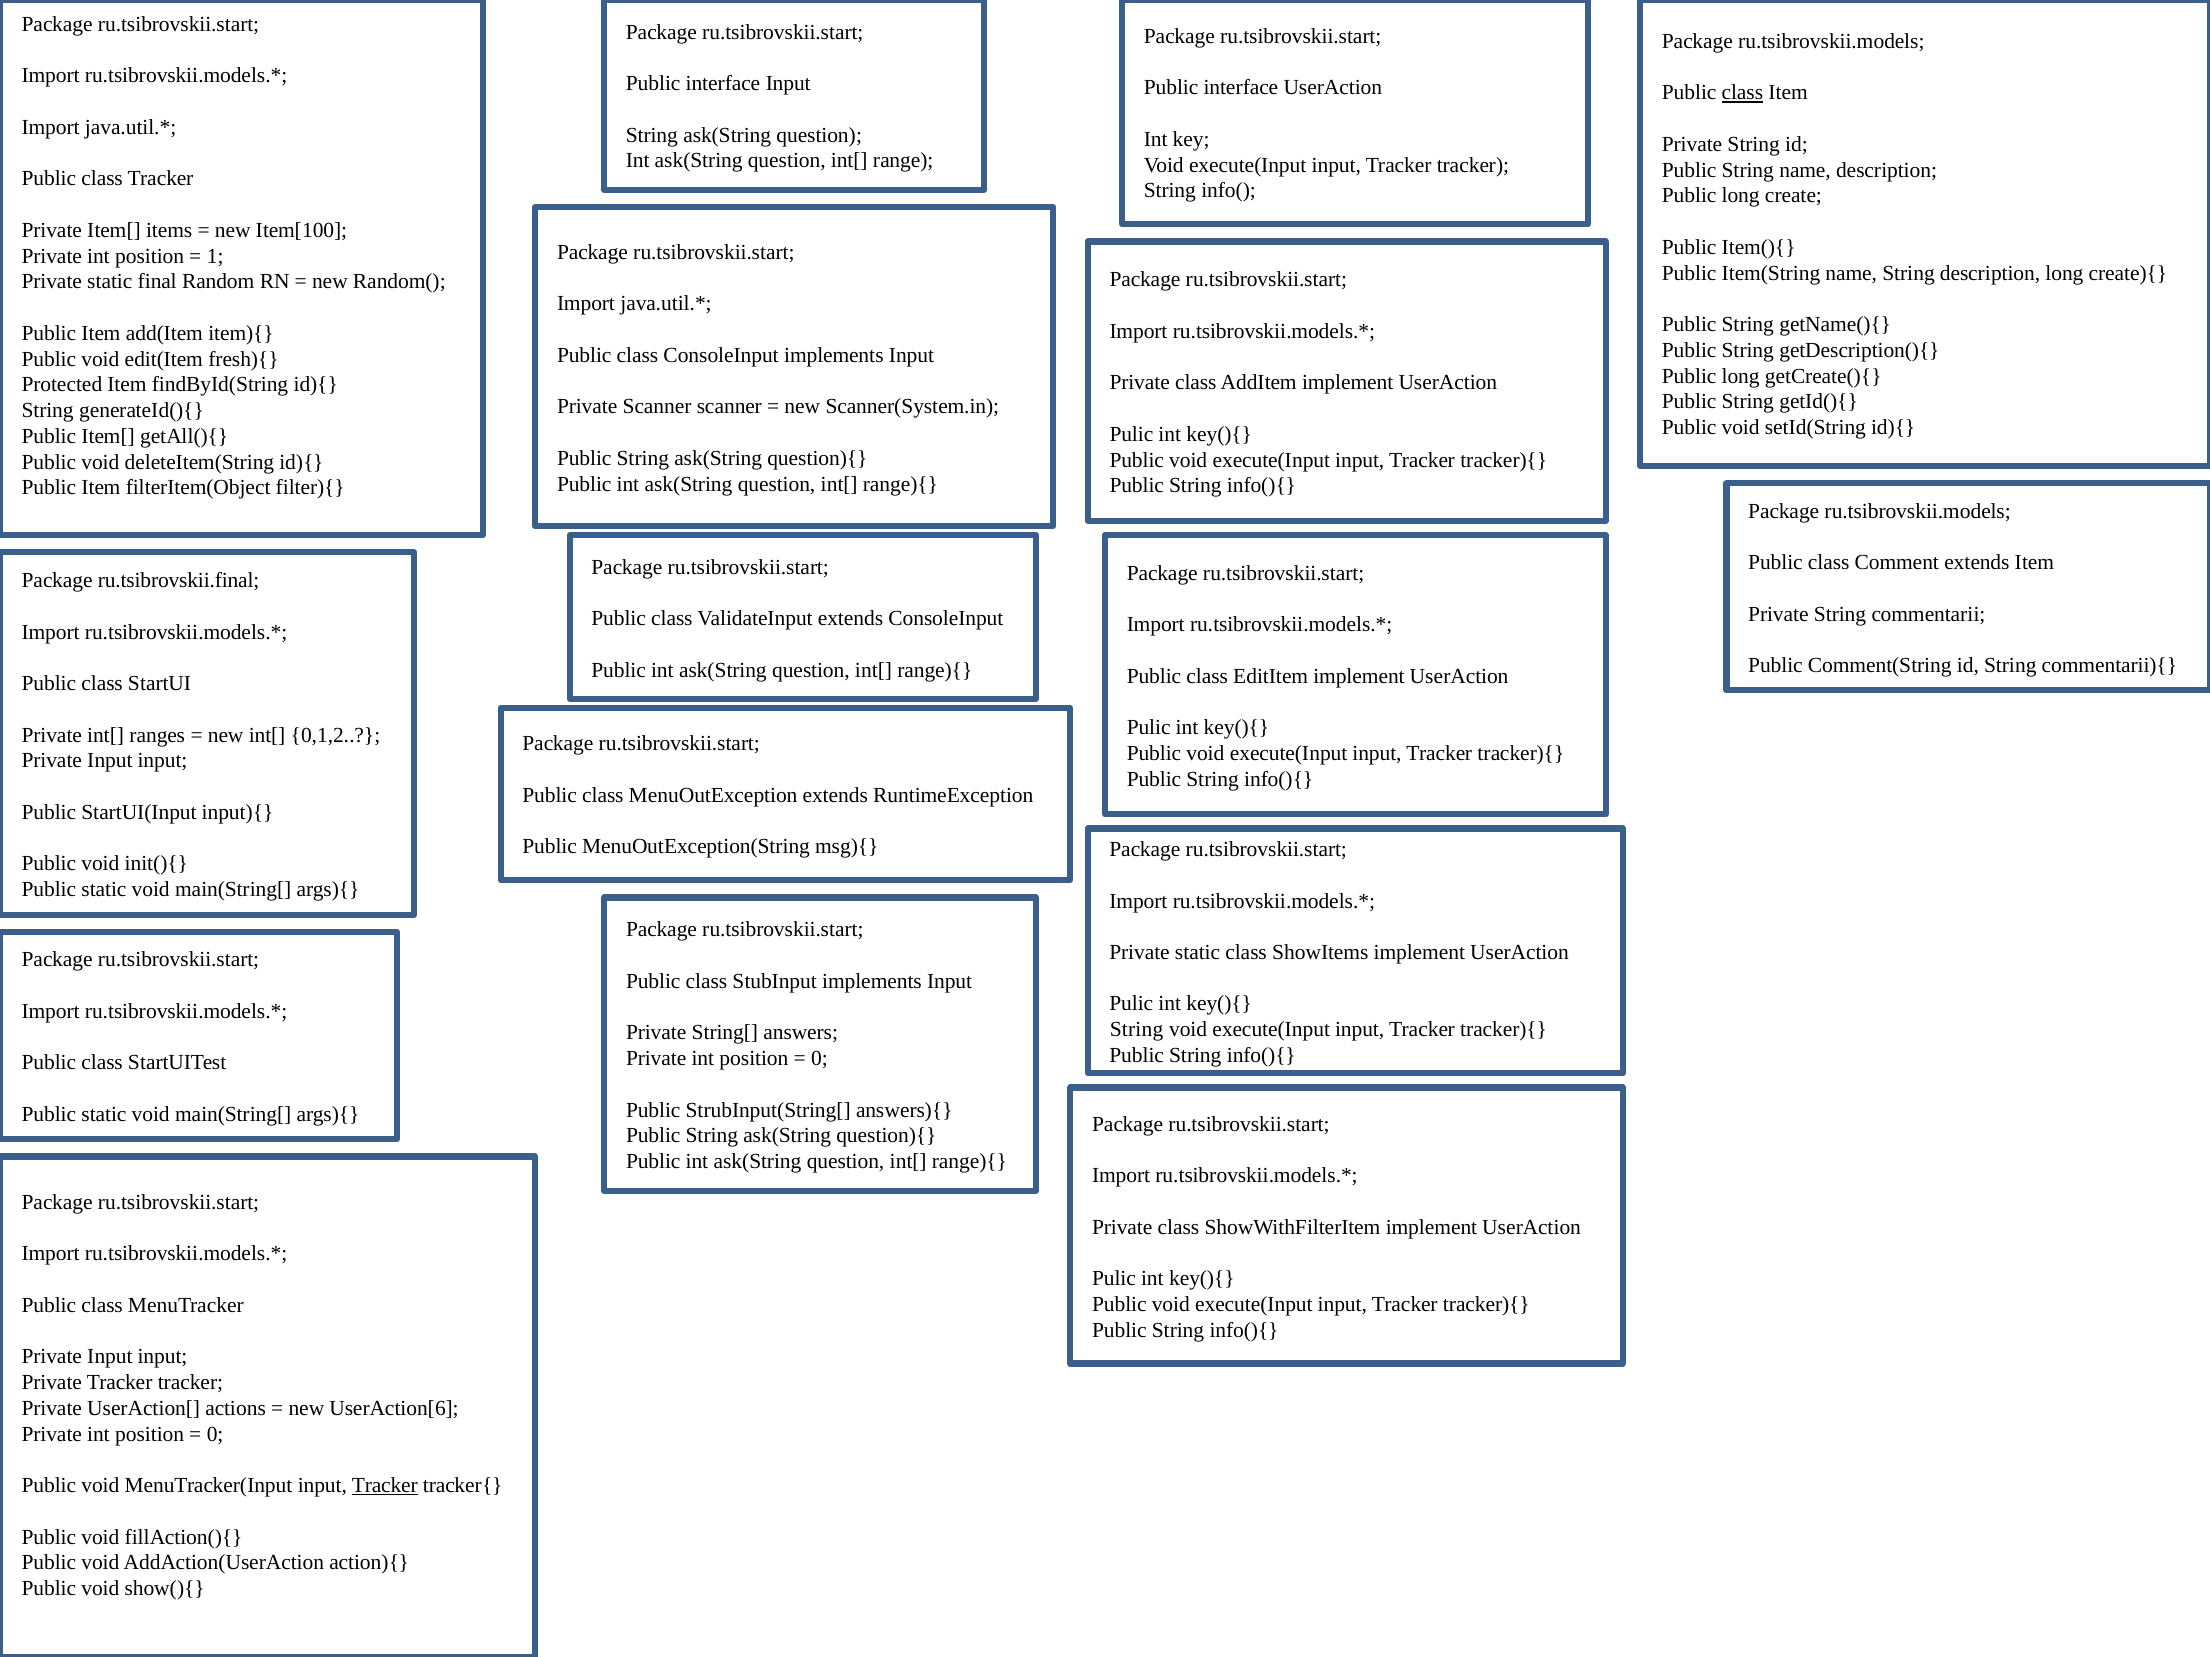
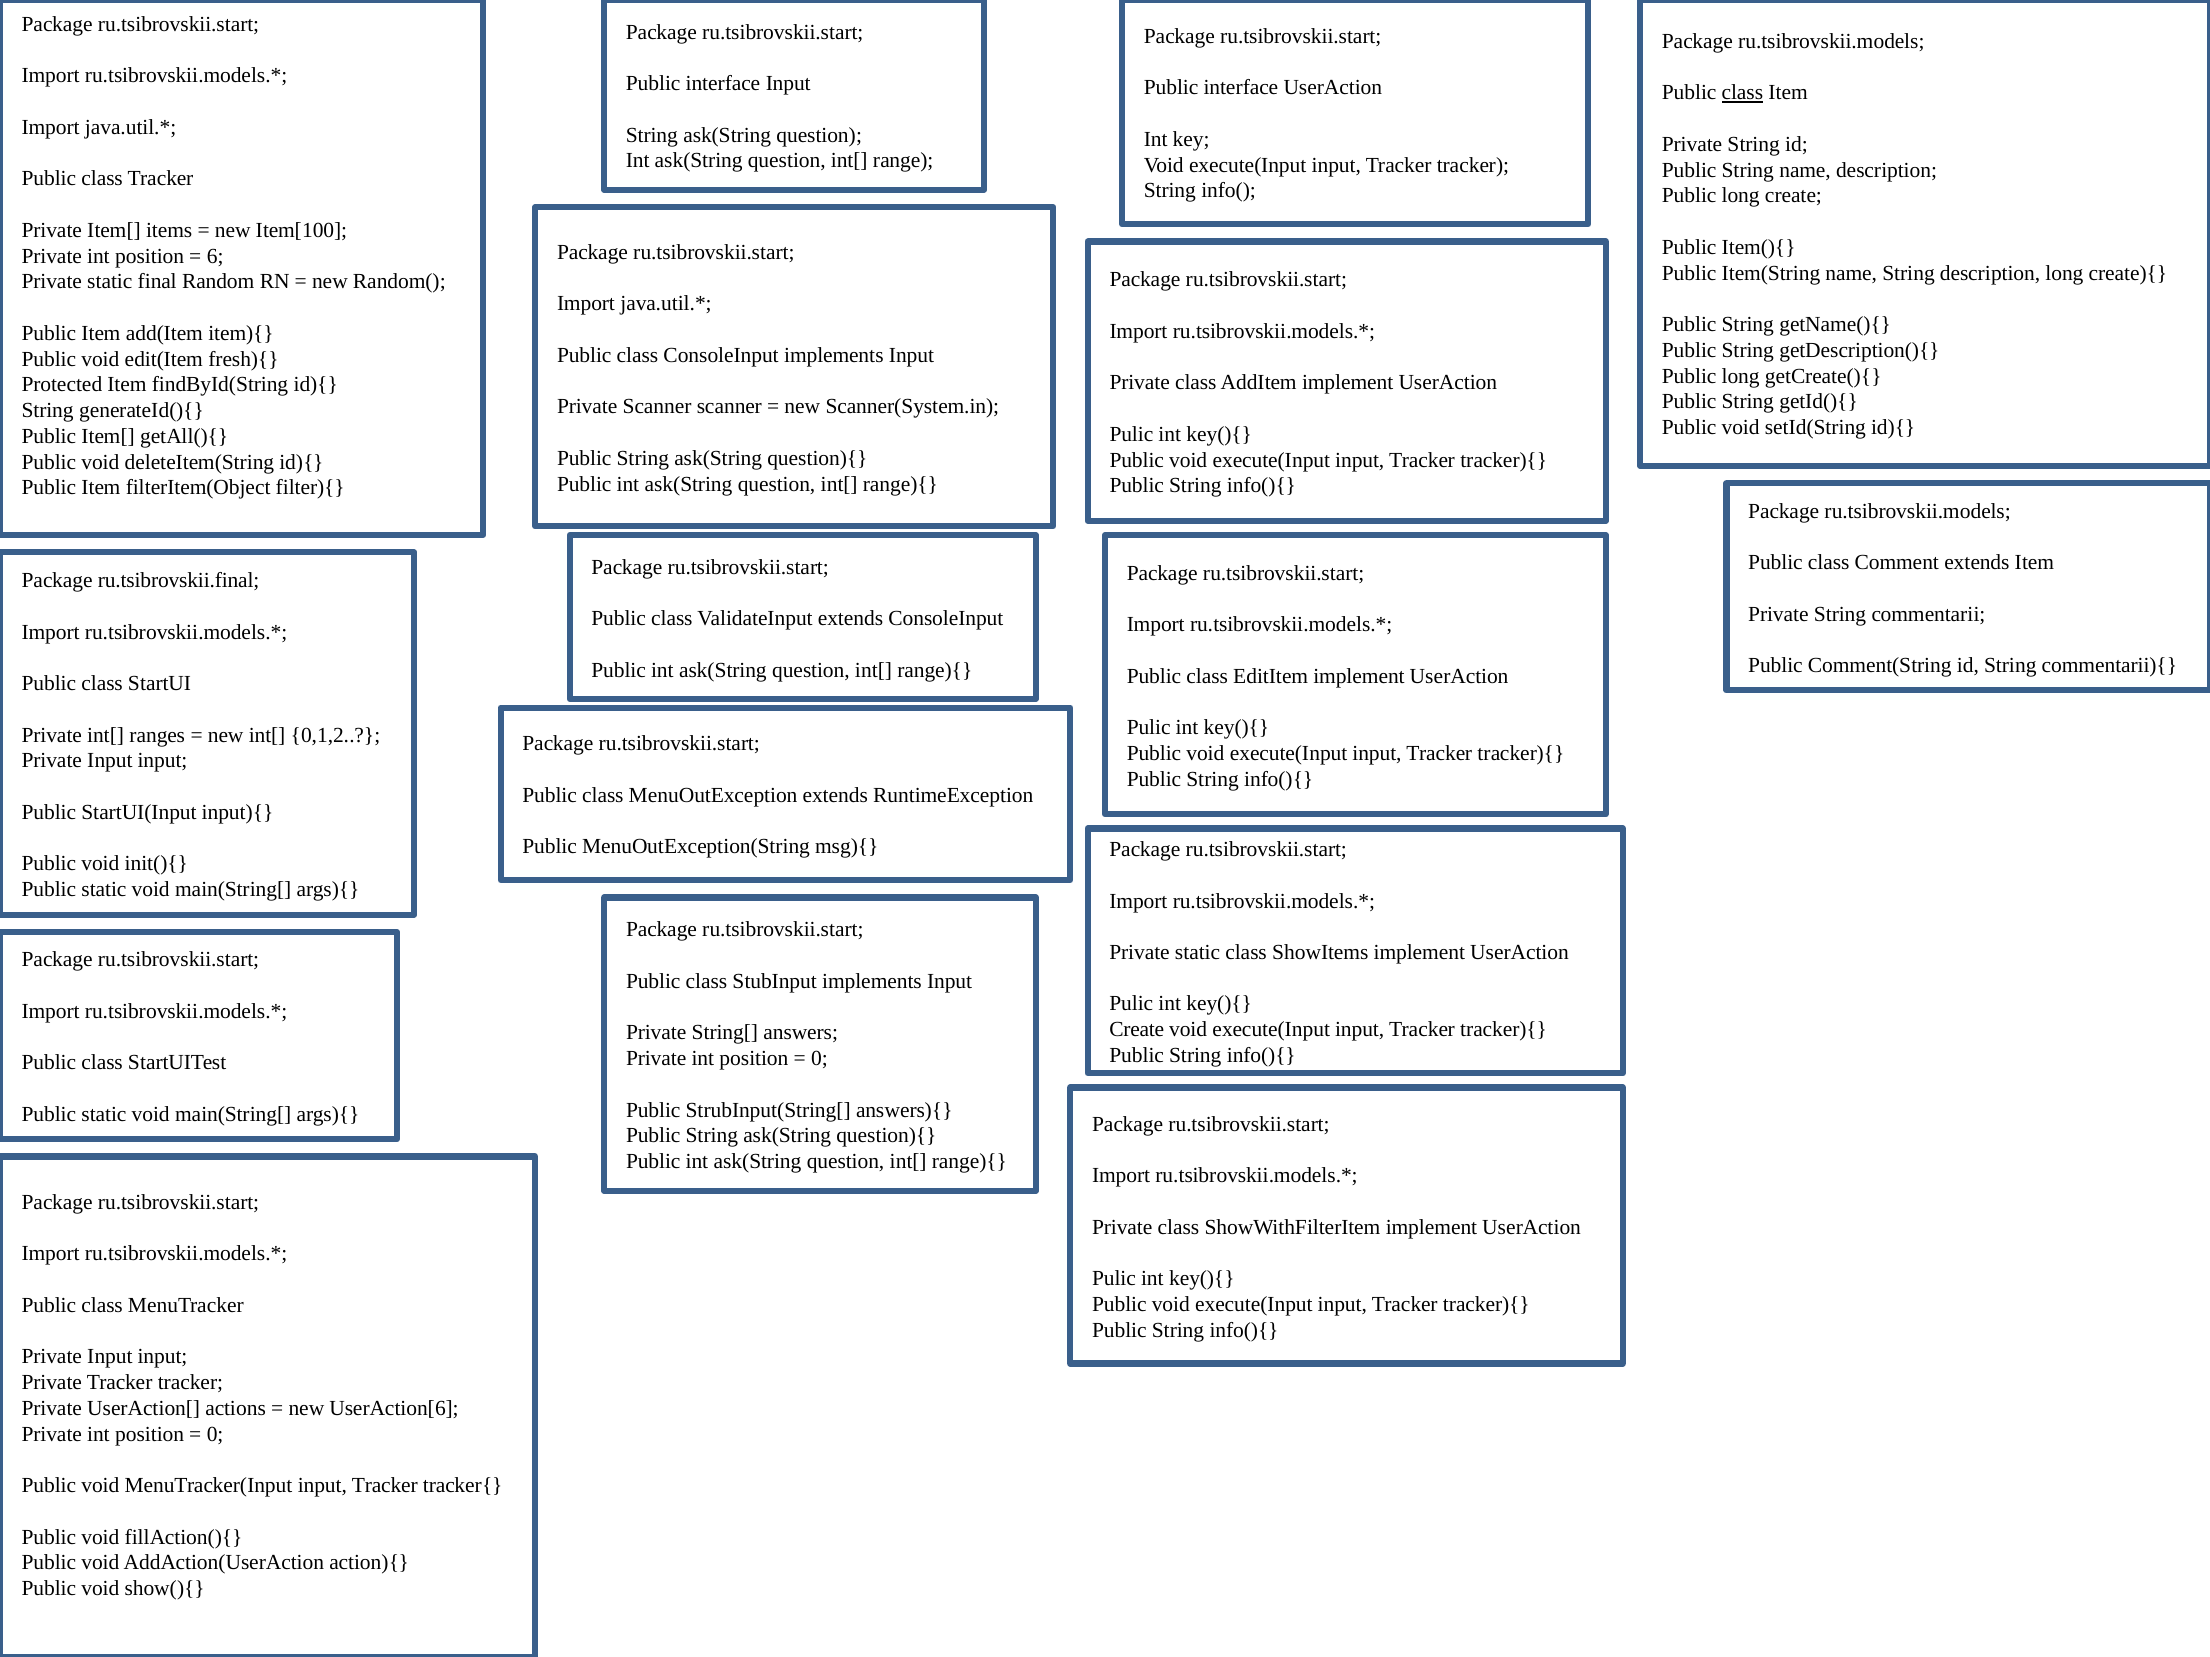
1: 1 -> 6
String at (1137, 1030): String -> Create
Tracker at (385, 1486) underline: present -> none
